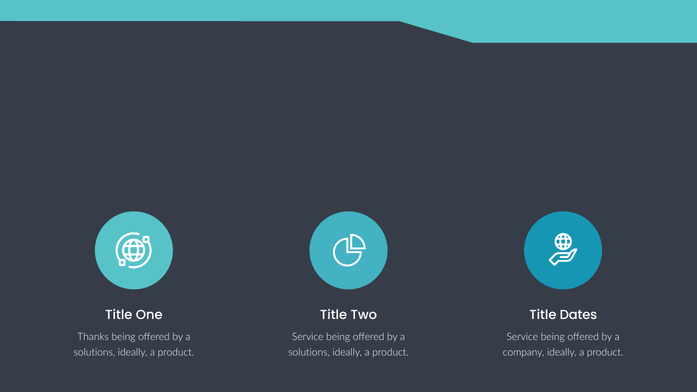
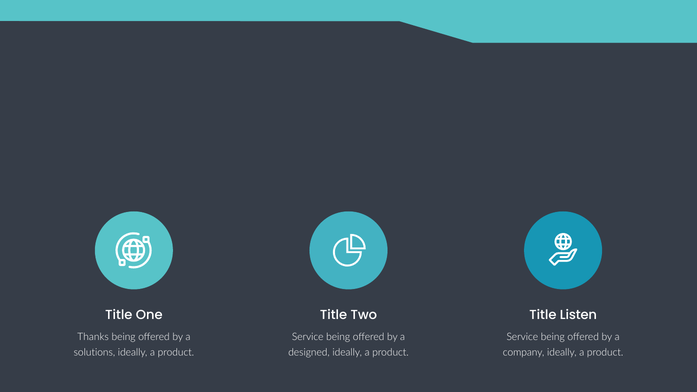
Dates: Dates -> Listen
solutions at (309, 352): solutions -> designed
